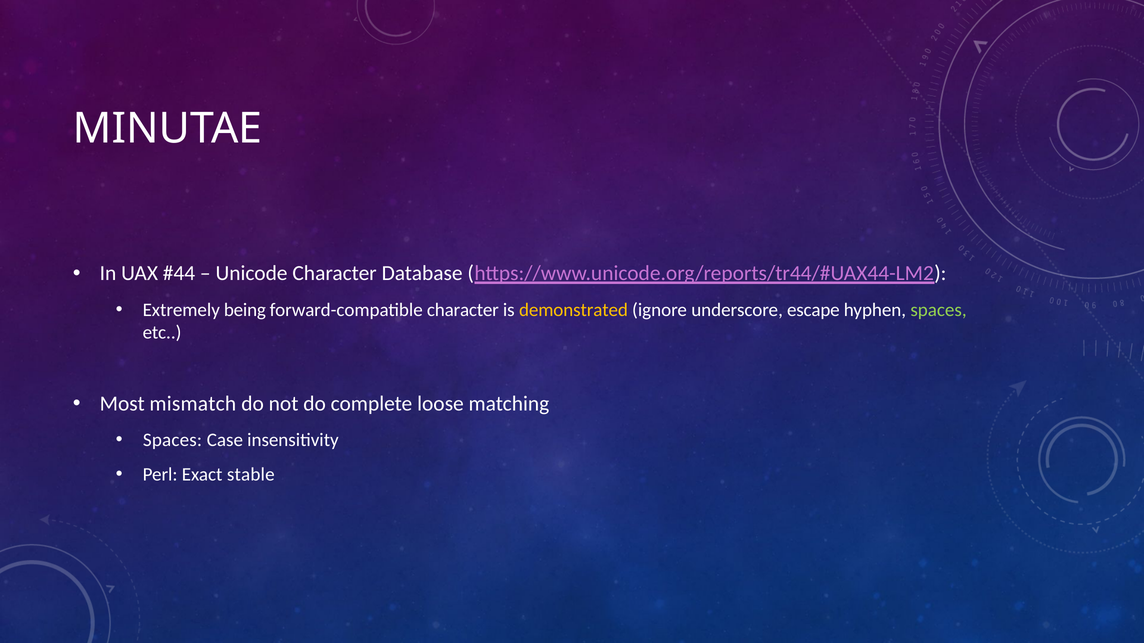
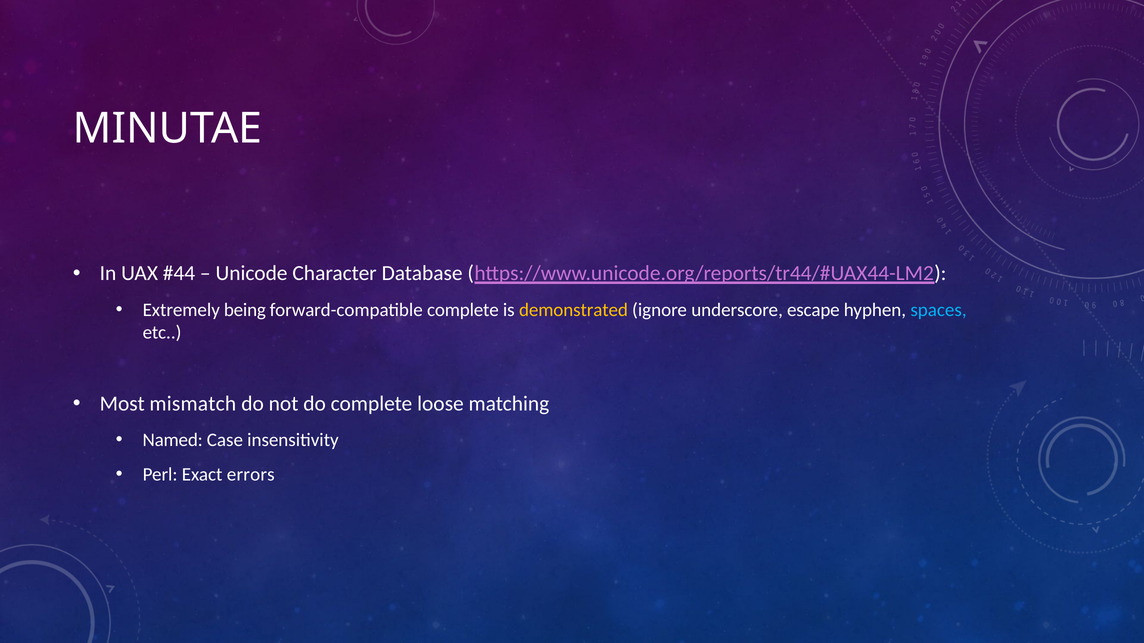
forward-compatible character: character -> complete
spaces at (939, 310) colour: light green -> light blue
Spaces at (172, 440): Spaces -> Named
stable: stable -> errors
